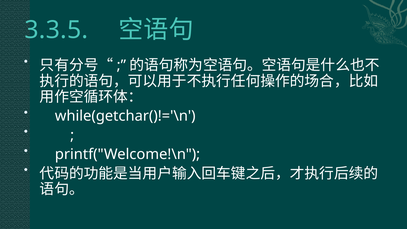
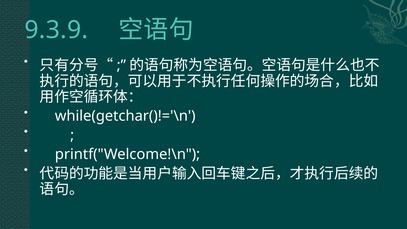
3.3.5: 3.3.5 -> 9.3.9
